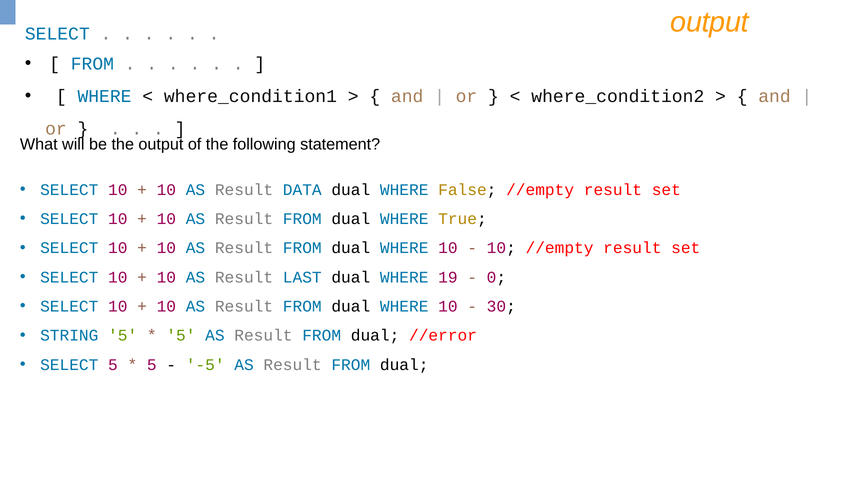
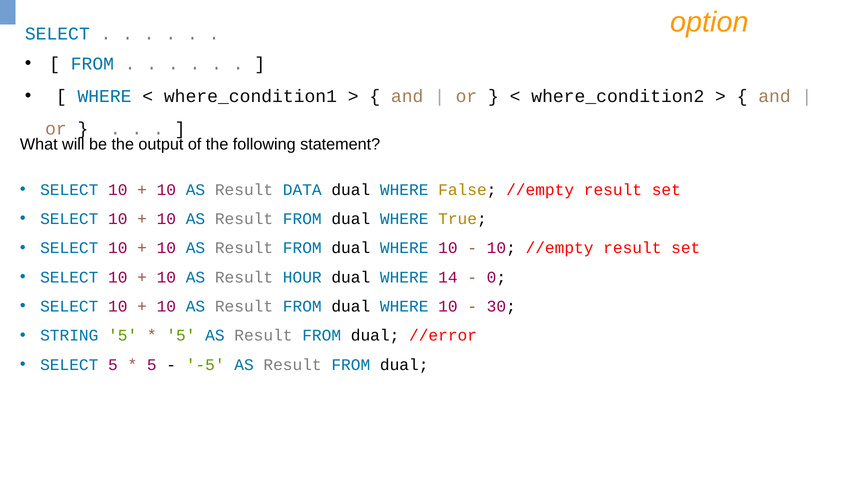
output at (710, 22): output -> option
LAST: LAST -> HOUR
19: 19 -> 14
